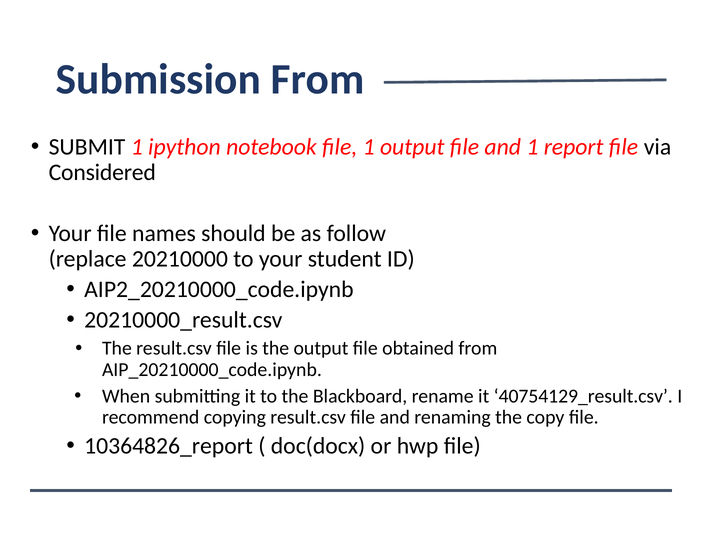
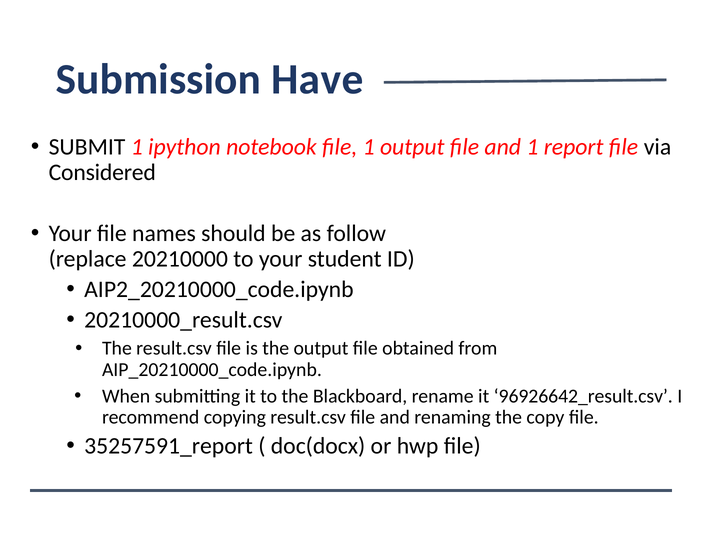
Submission From: From -> Have
40754129_result.csv: 40754129_result.csv -> 96926642_result.csv
10364826_report: 10364826_report -> 35257591_report
